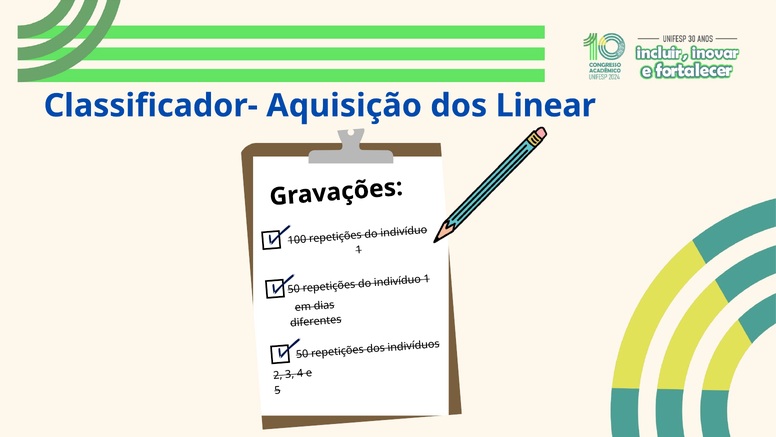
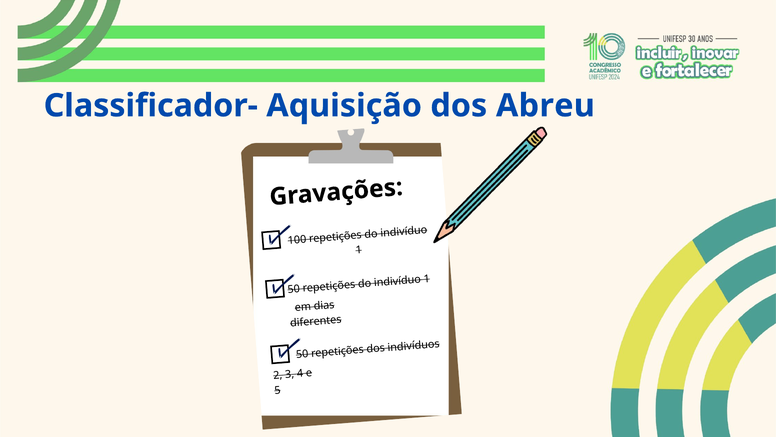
Linear: Linear -> Abreu
